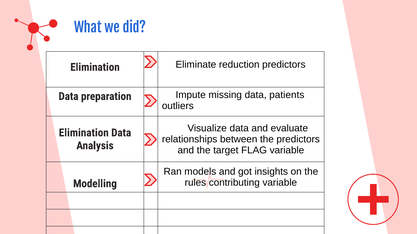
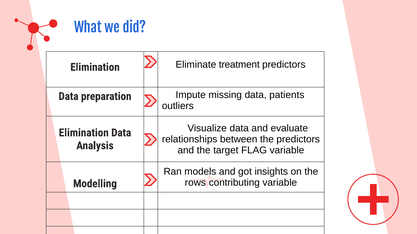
reduction: reduction -> treatment
rules: rules -> rows
